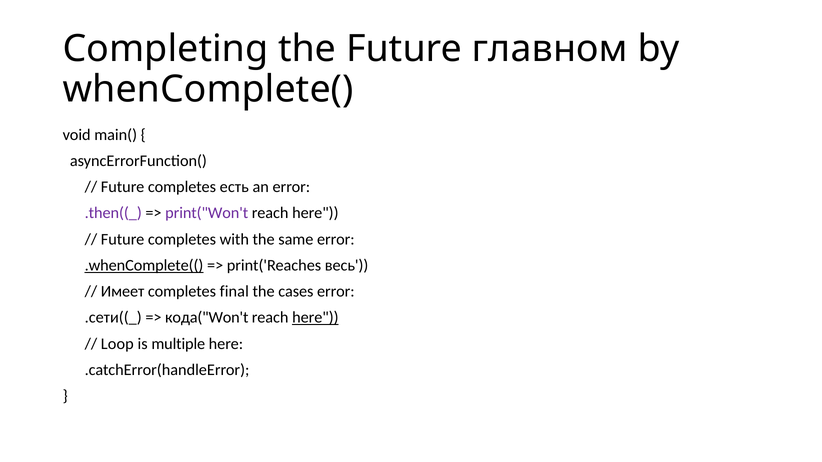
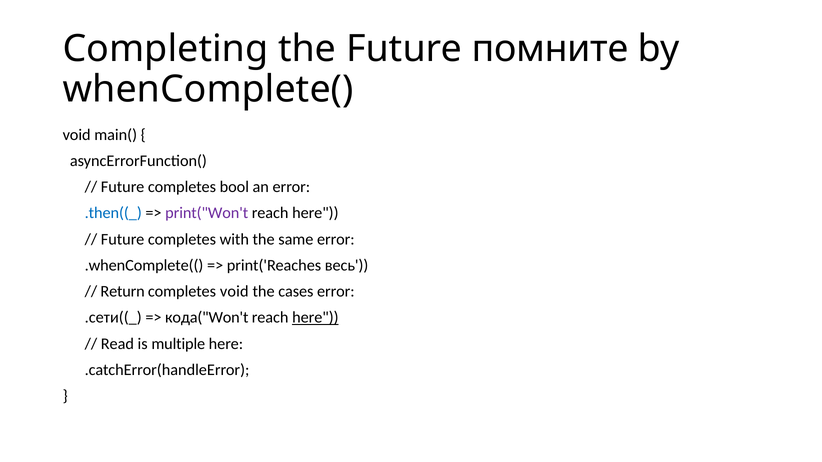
главном: главном -> помните
есть: есть -> bool
.then((_ colour: purple -> blue
.whenComplete(( underline: present -> none
Имеет: Имеет -> Return
completes final: final -> void
Loop: Loop -> Read
